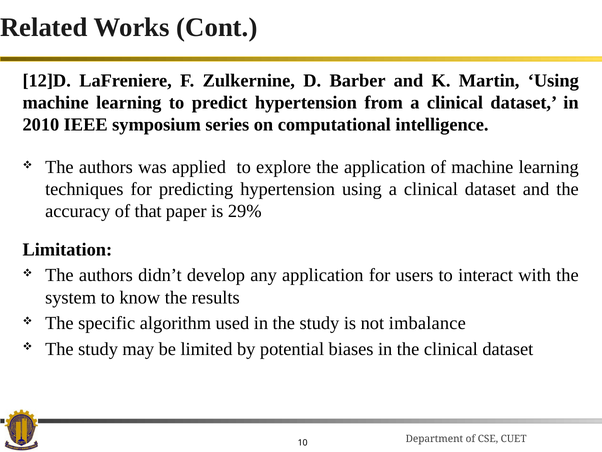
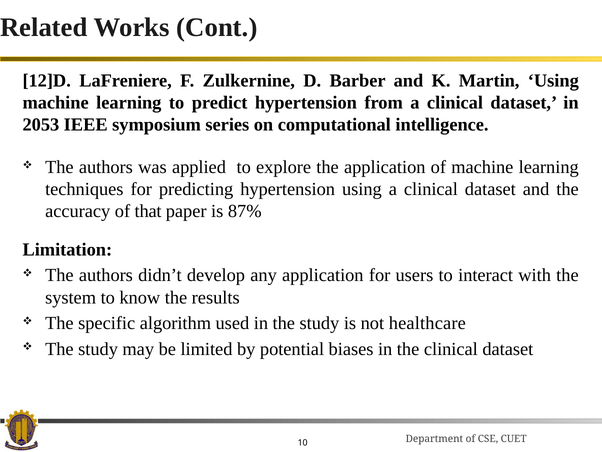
2010: 2010 -> 2053
29%: 29% -> 87%
imbalance: imbalance -> healthcare
